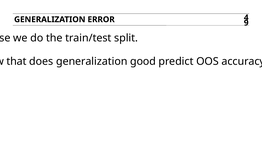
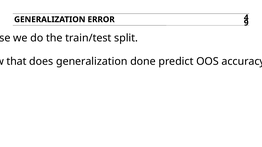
good: good -> done
